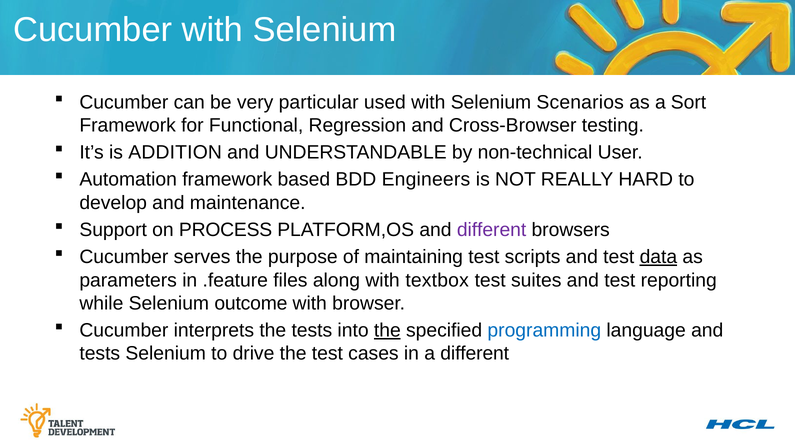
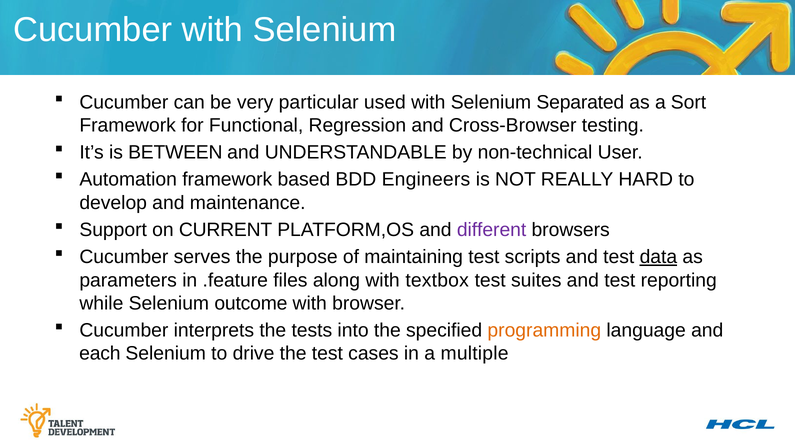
Scenarios: Scenarios -> Separated
ADDITION: ADDITION -> BETWEEN
PROCESS: PROCESS -> CURRENT
the at (387, 331) underline: present -> none
programming colour: blue -> orange
tests at (100, 354): tests -> each
a different: different -> multiple
